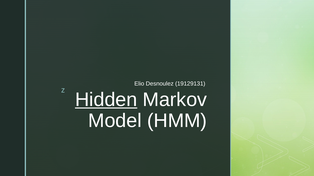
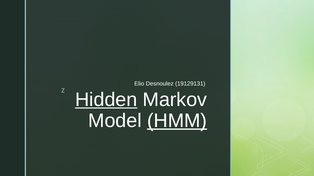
HMM underline: none -> present
